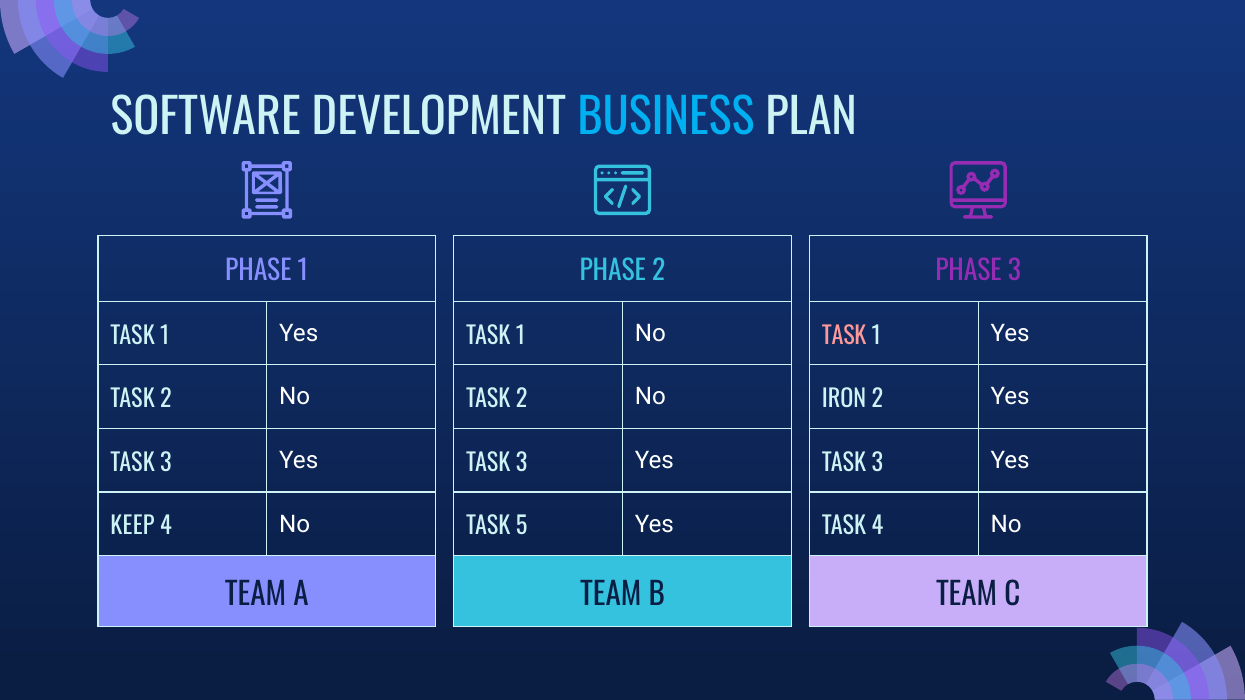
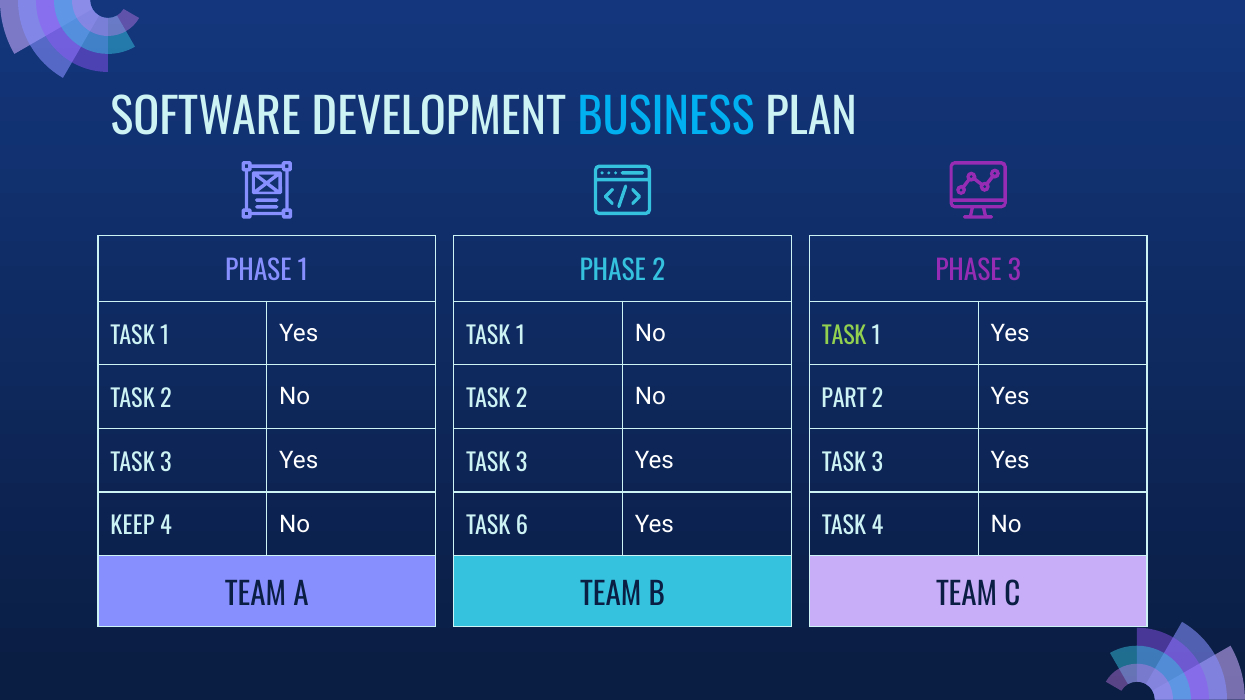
TASK at (844, 336) colour: pink -> light green
IRON: IRON -> PART
5: 5 -> 6
